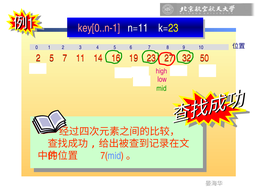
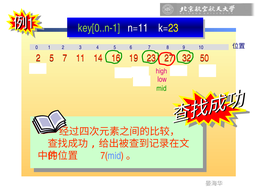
key[0..n-1 colour: pink -> light green
